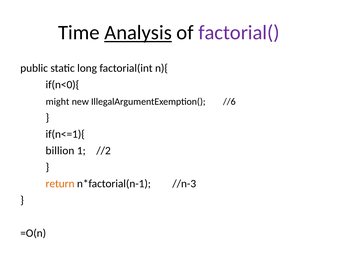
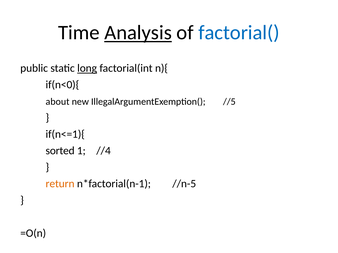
factorial( colour: purple -> blue
long underline: none -> present
might: might -> about
//6: //6 -> //5
billion: billion -> sorted
//2: //2 -> //4
//n-3: //n-3 -> //n-5
